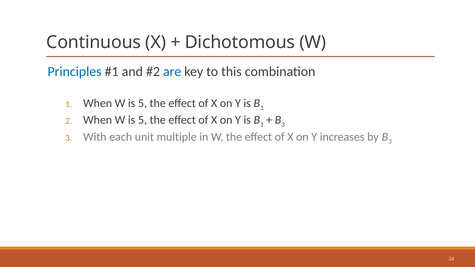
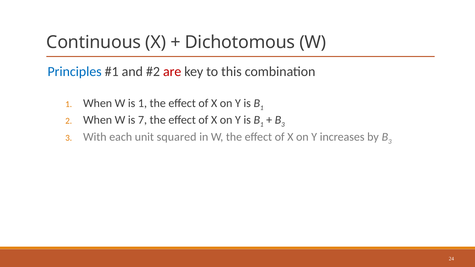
are colour: blue -> red
5 at (142, 103): 5 -> 1
5 at (142, 120): 5 -> 7
multiple: multiple -> squared
